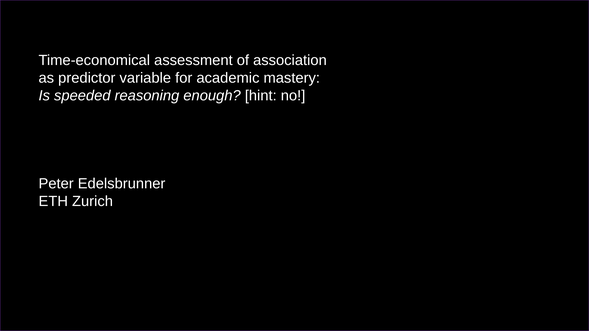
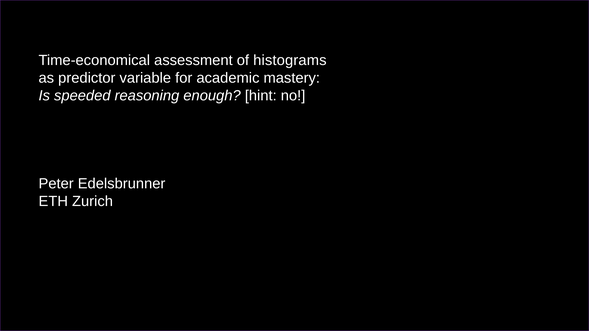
association: association -> histograms
